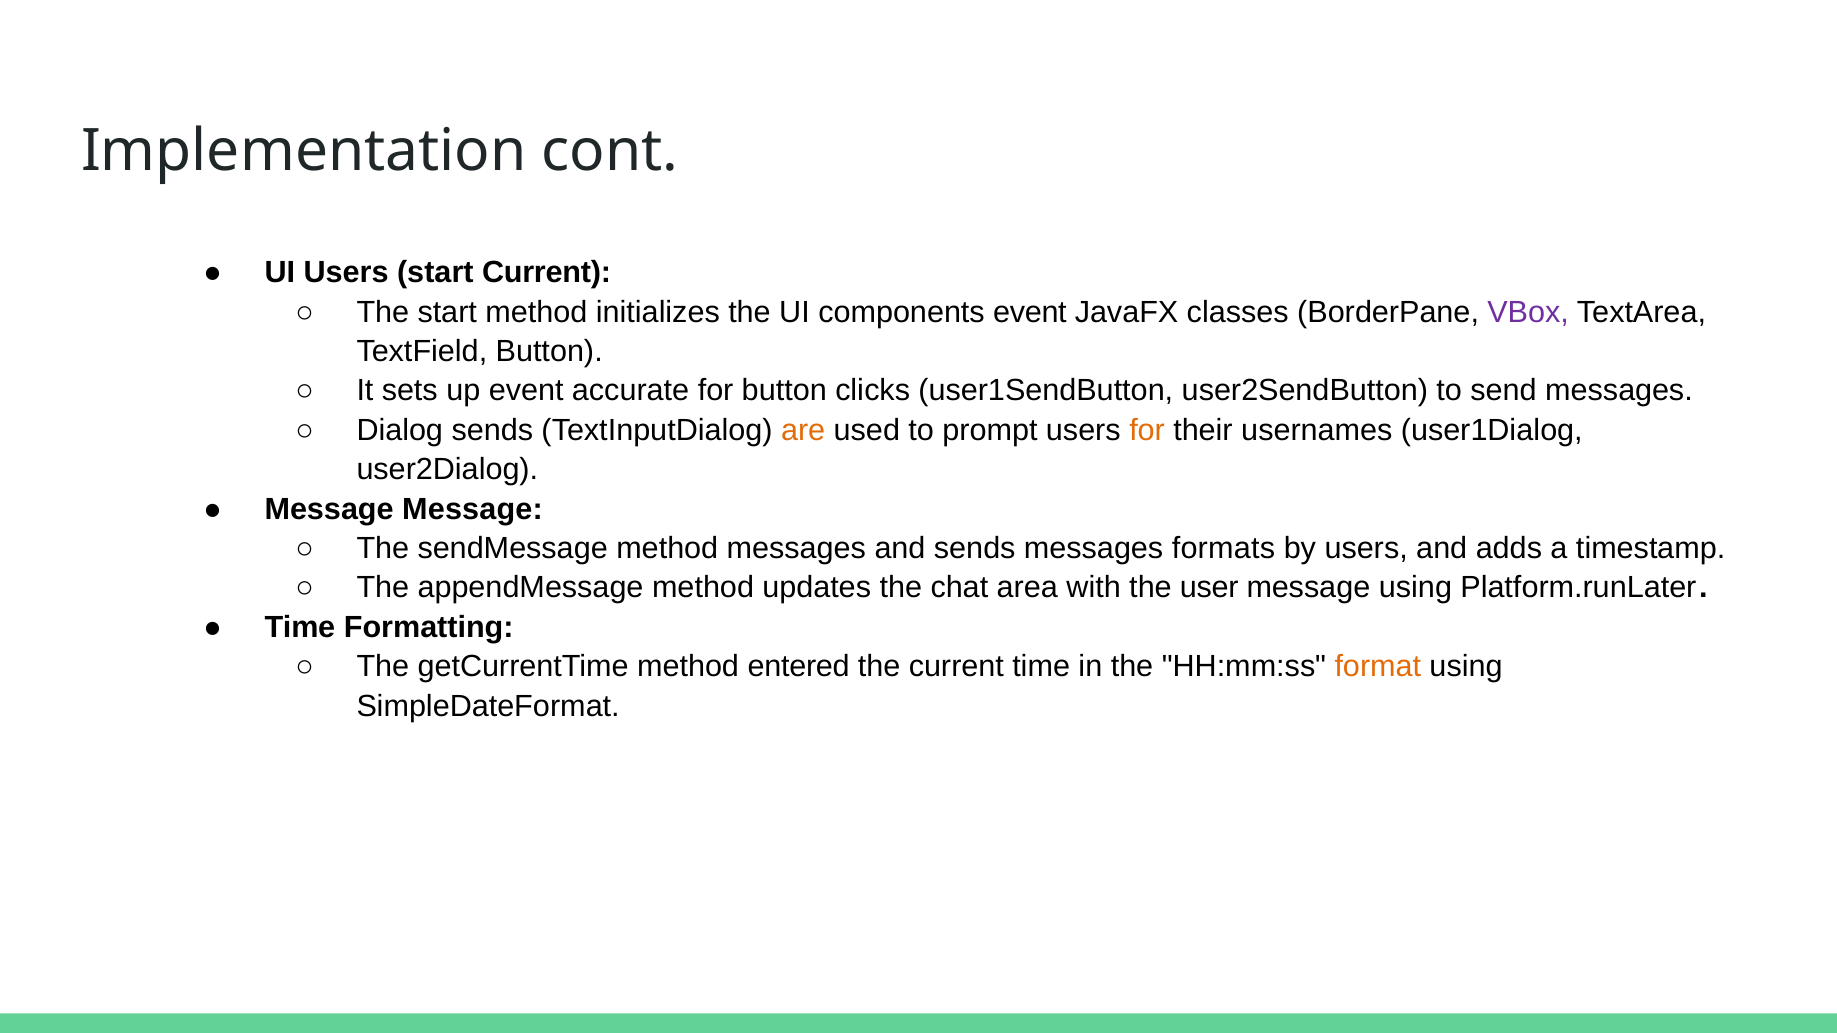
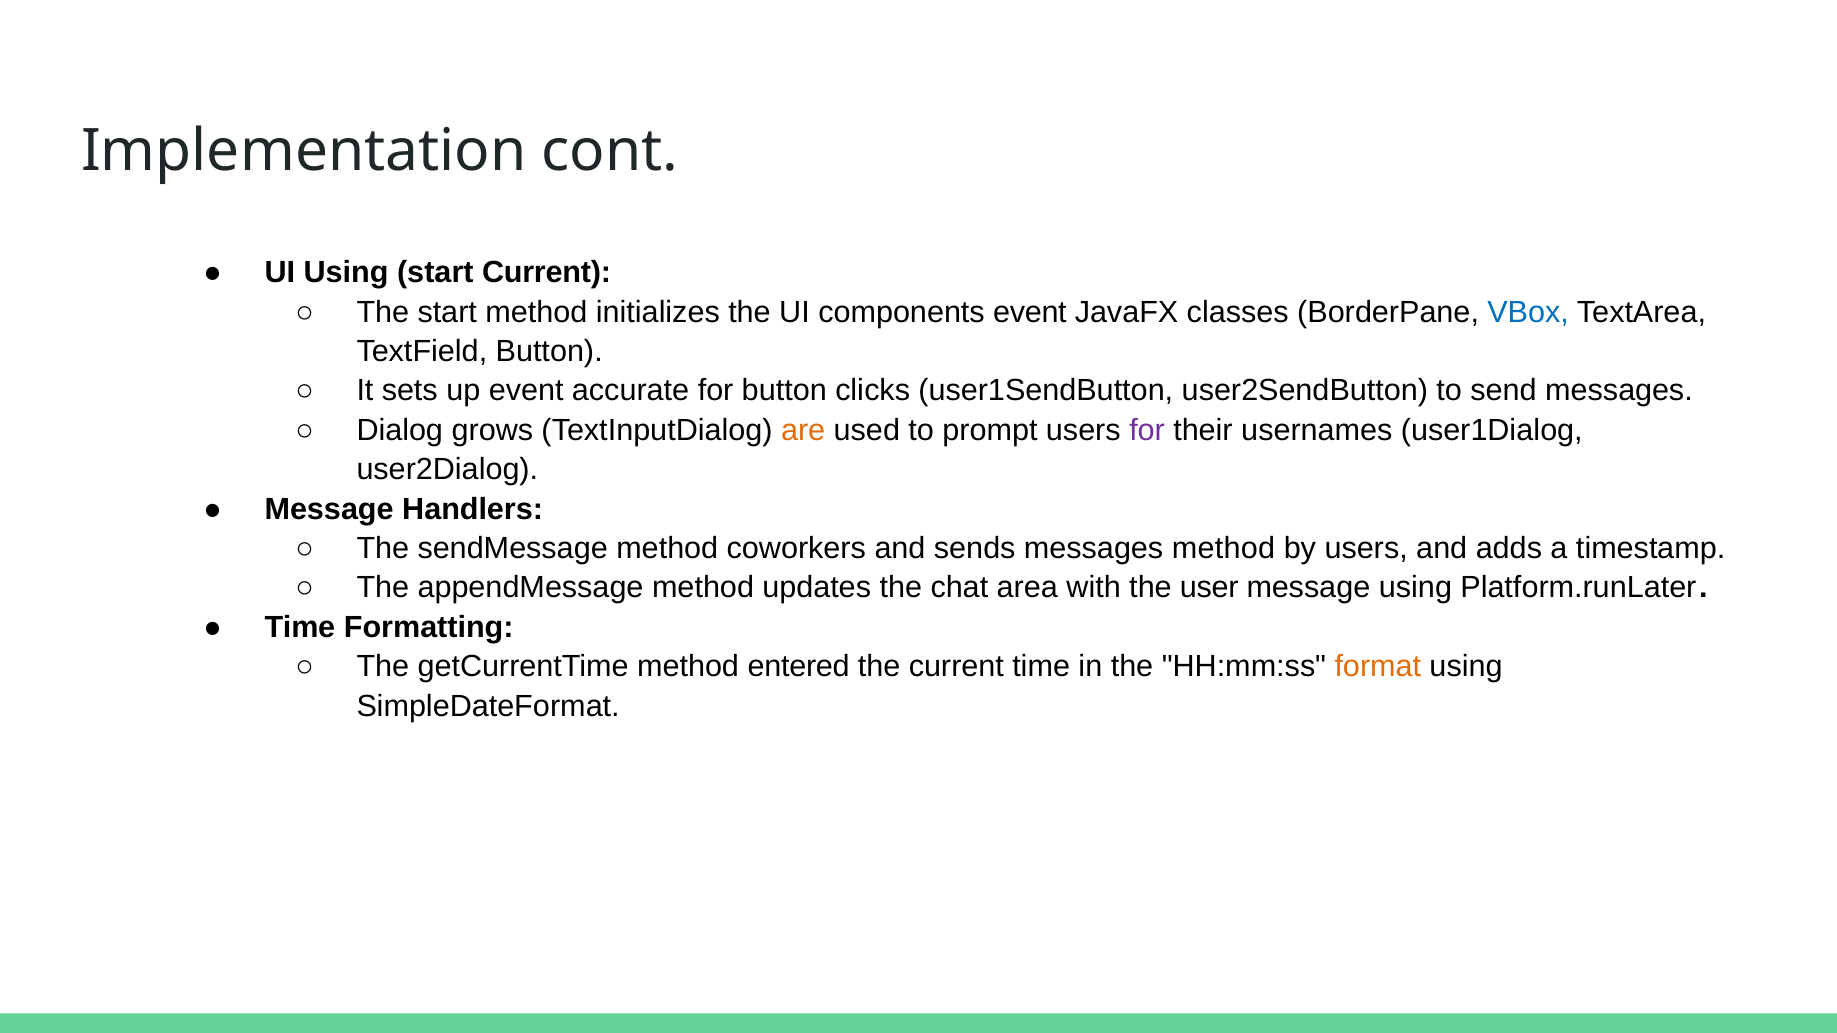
UI Users: Users -> Using
VBox colour: purple -> blue
Dialog sends: sends -> grows
for at (1147, 430) colour: orange -> purple
Message Message: Message -> Handlers
method messages: messages -> coworkers
messages formats: formats -> method
